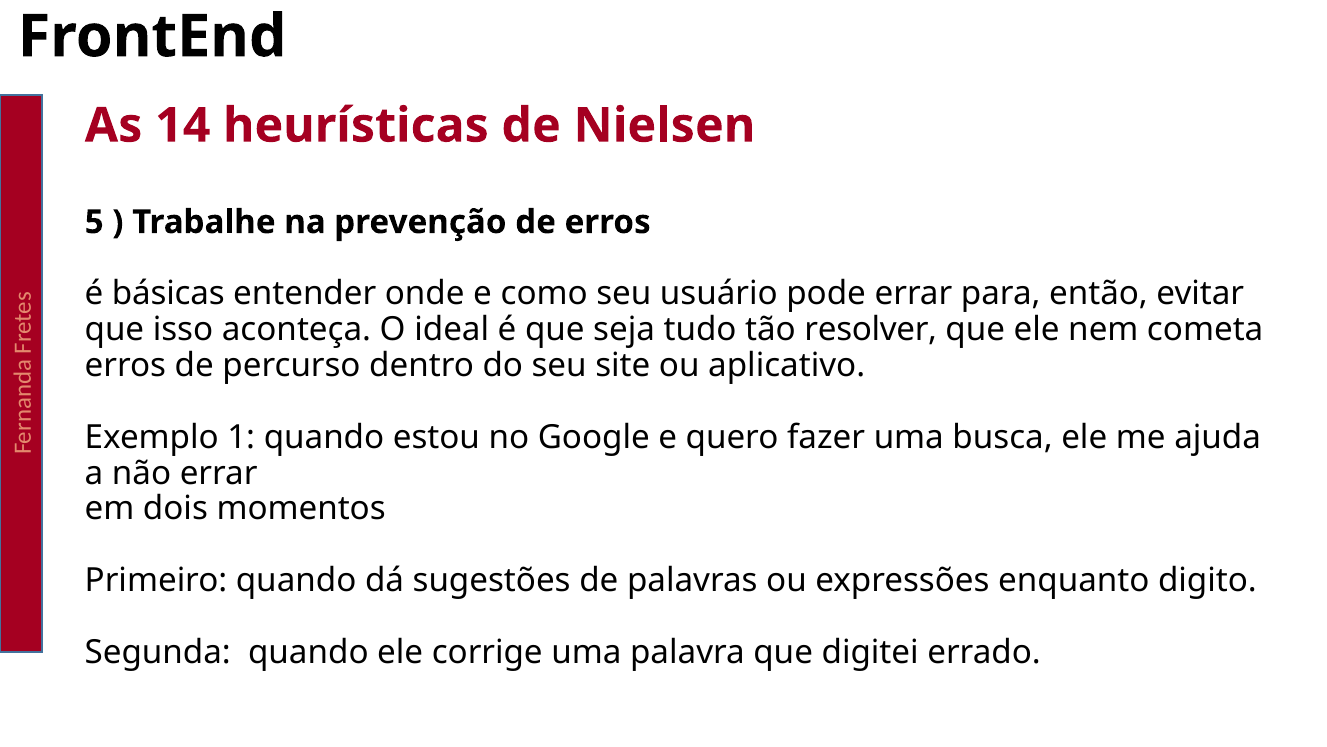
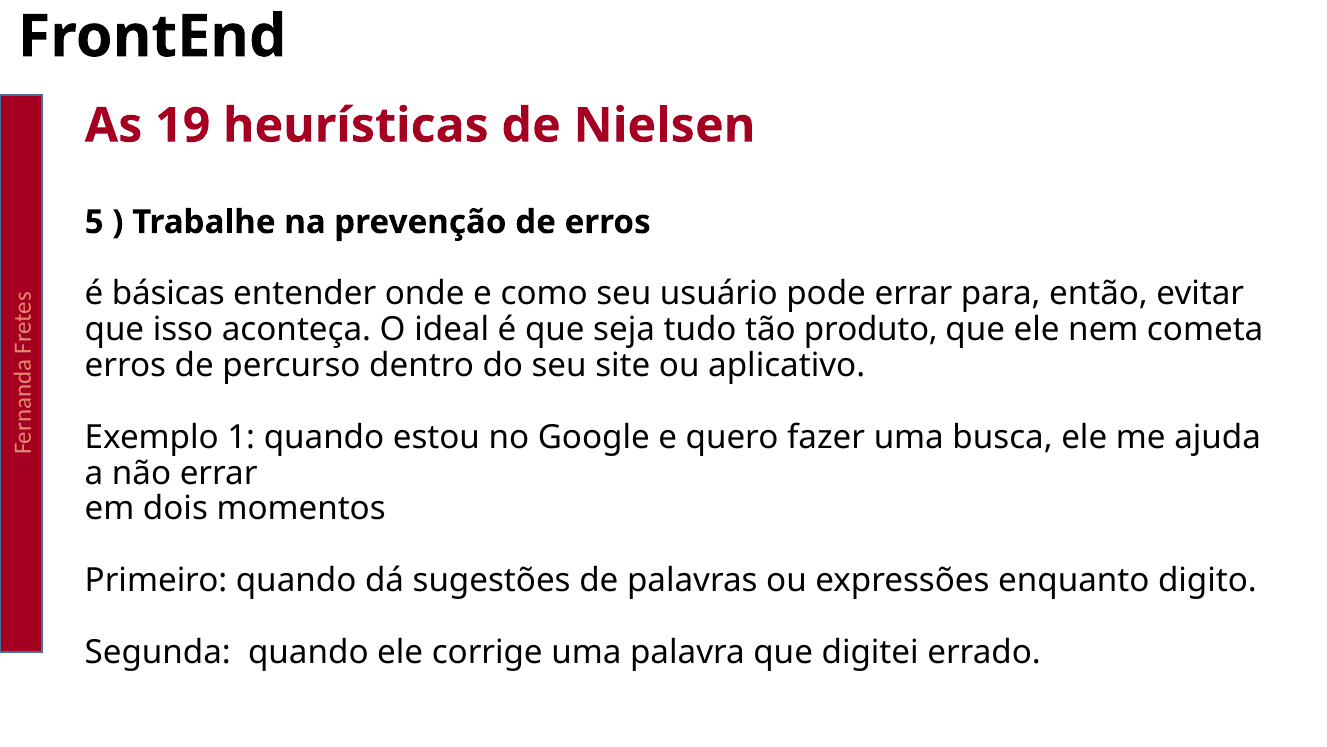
14: 14 -> 19
resolver: resolver -> produto
